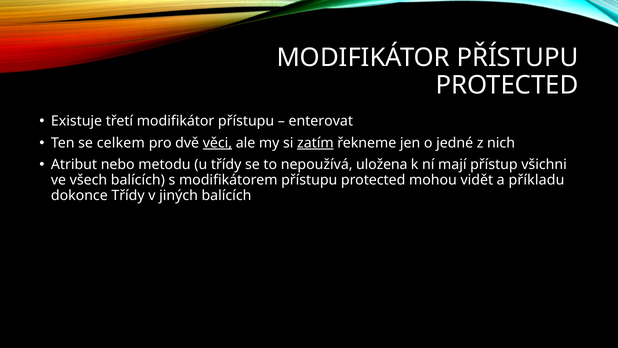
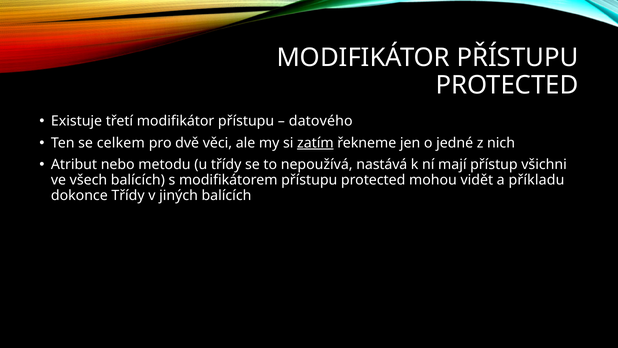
enterovat: enterovat -> datového
věci underline: present -> none
uložena: uložena -> nastává
